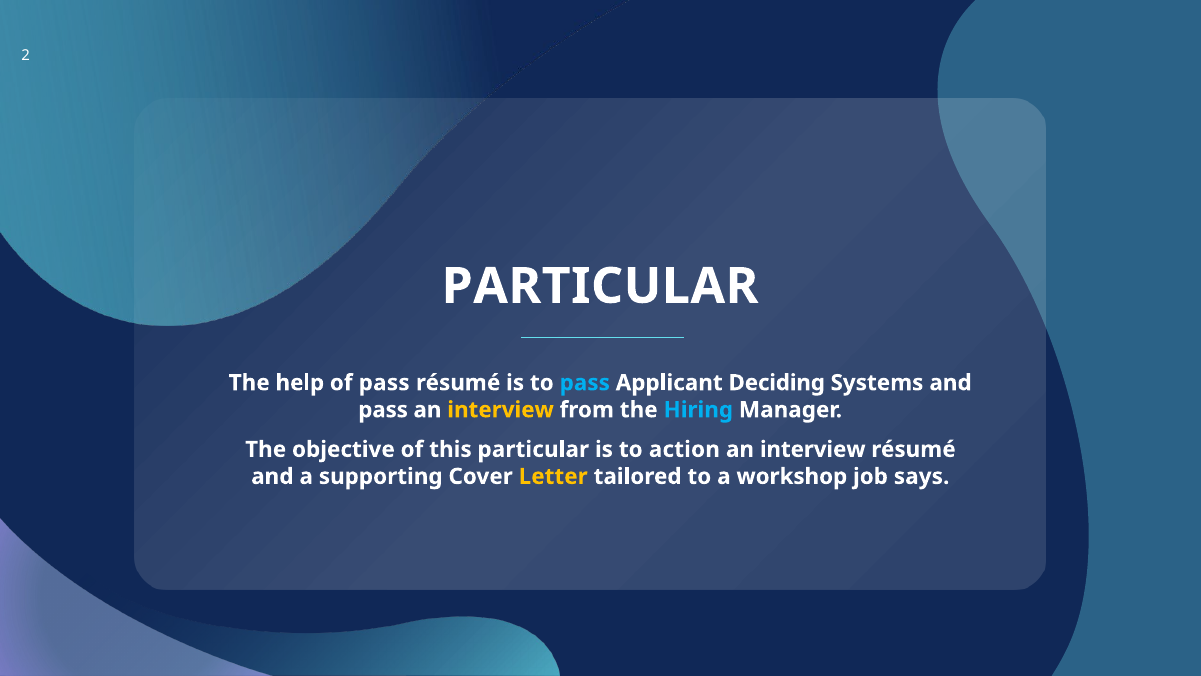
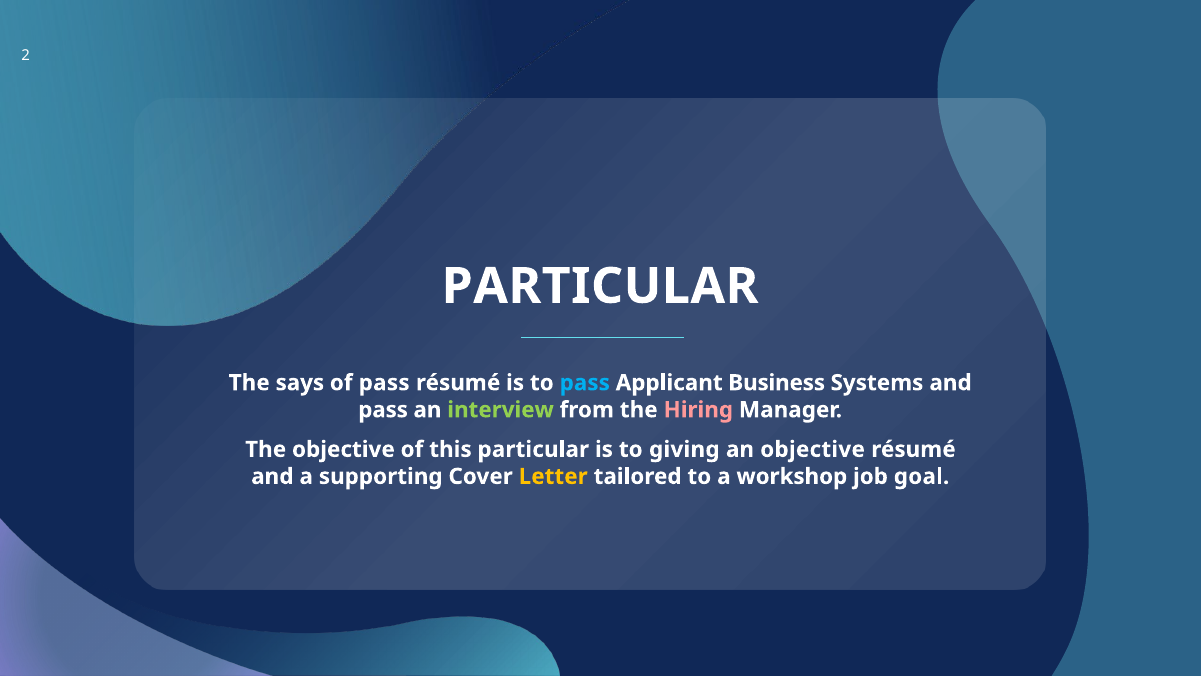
help: help -> says
Deciding: Deciding -> Business
interview at (501, 410) colour: yellow -> light green
Hiring colour: light blue -> pink
action: action -> giving
interview at (813, 449): interview -> objective
says: says -> goal
